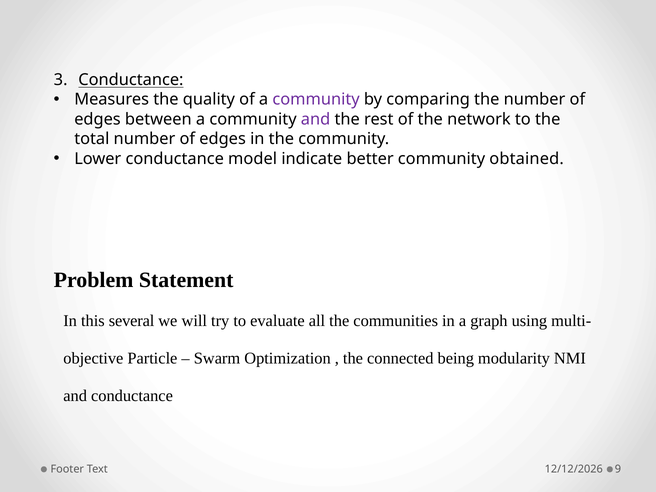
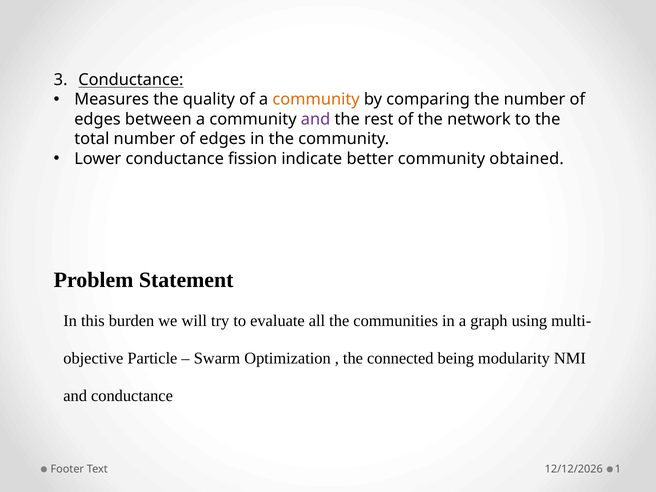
community at (316, 100) colour: purple -> orange
model: model -> fission
several: several -> burden
9: 9 -> 1
